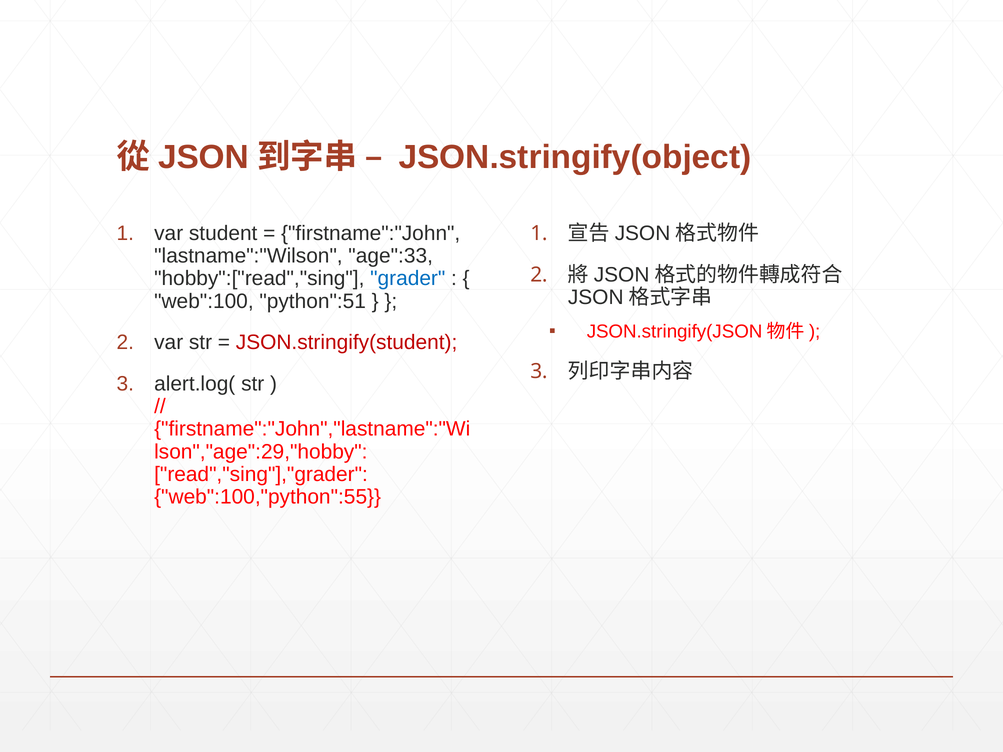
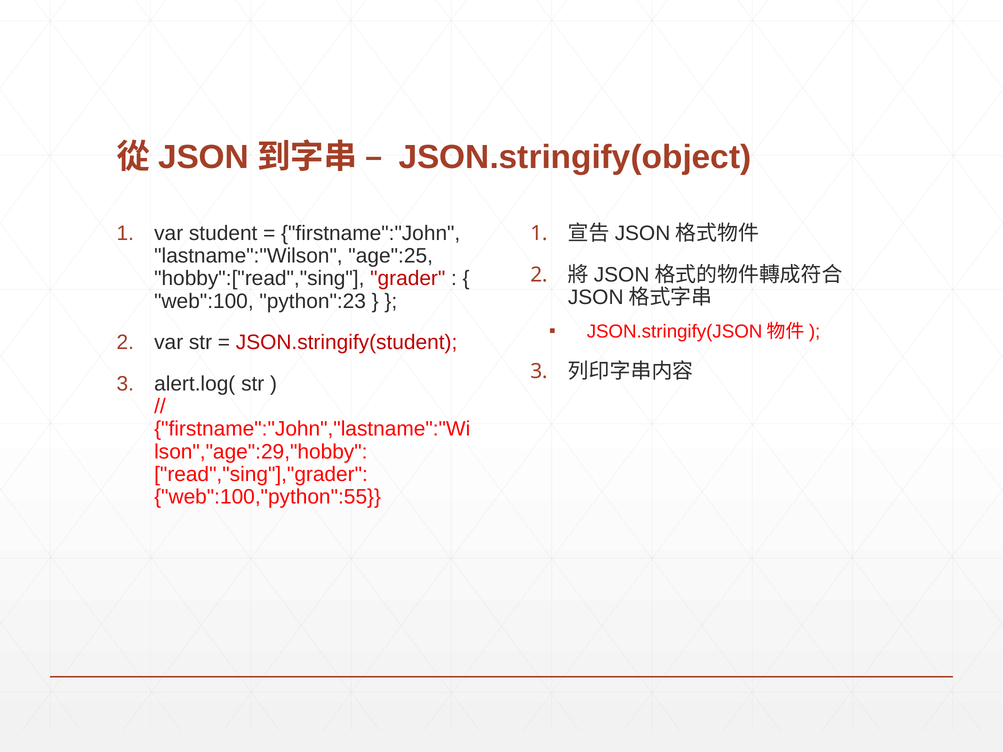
age":33: age":33 -> age":25
grader colour: blue -> red
python":51: python":51 -> python":23
